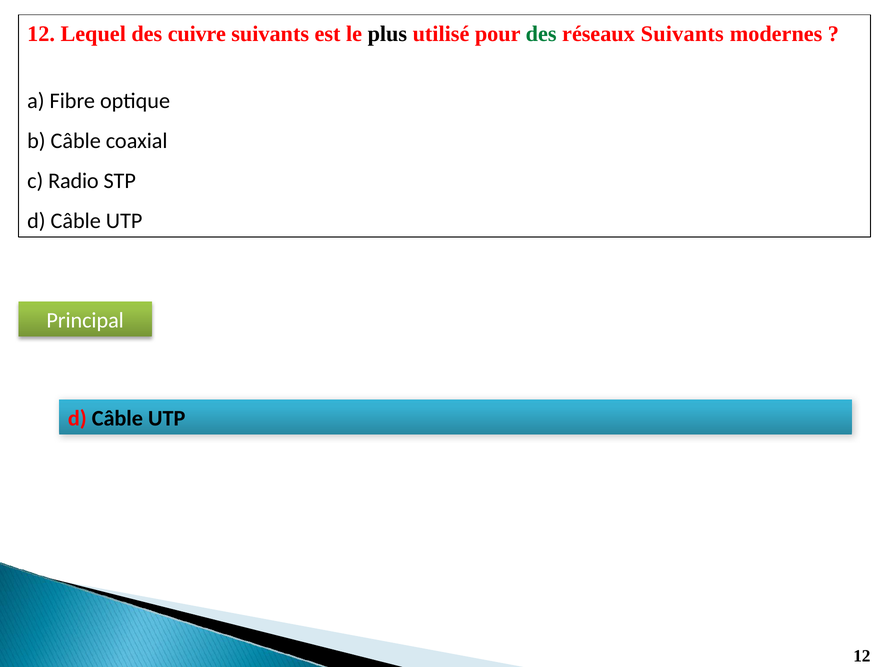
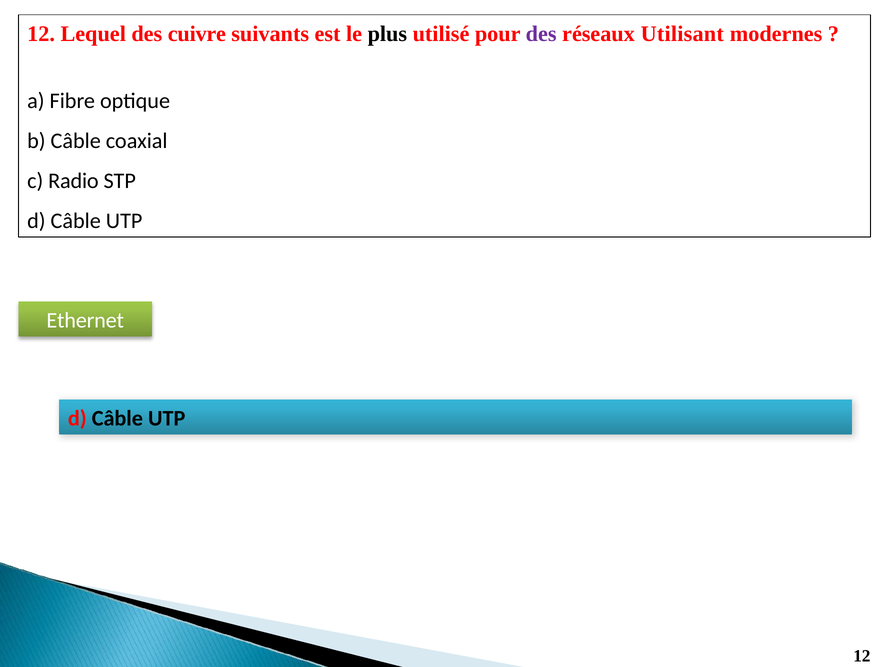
des at (541, 34) colour: green -> purple
réseaux Suivants: Suivants -> Utilisant
Principal: Principal -> Ethernet
